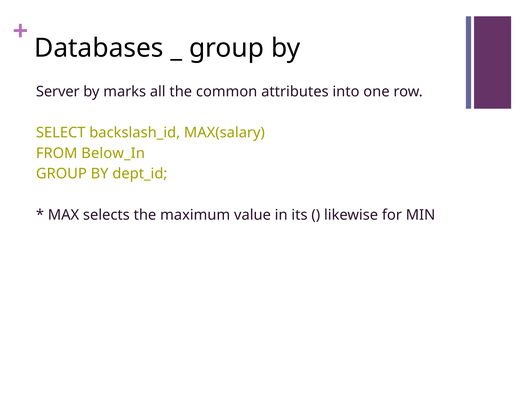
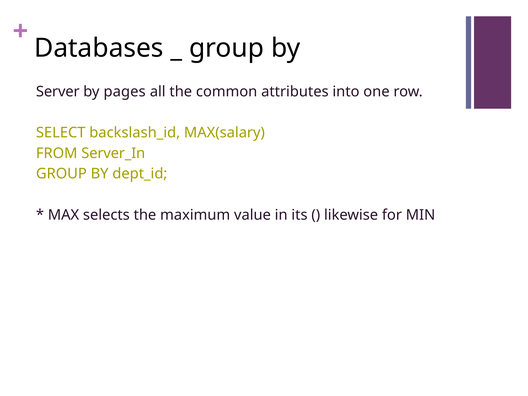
marks: marks -> pages
Below_In: Below_In -> Server_In
